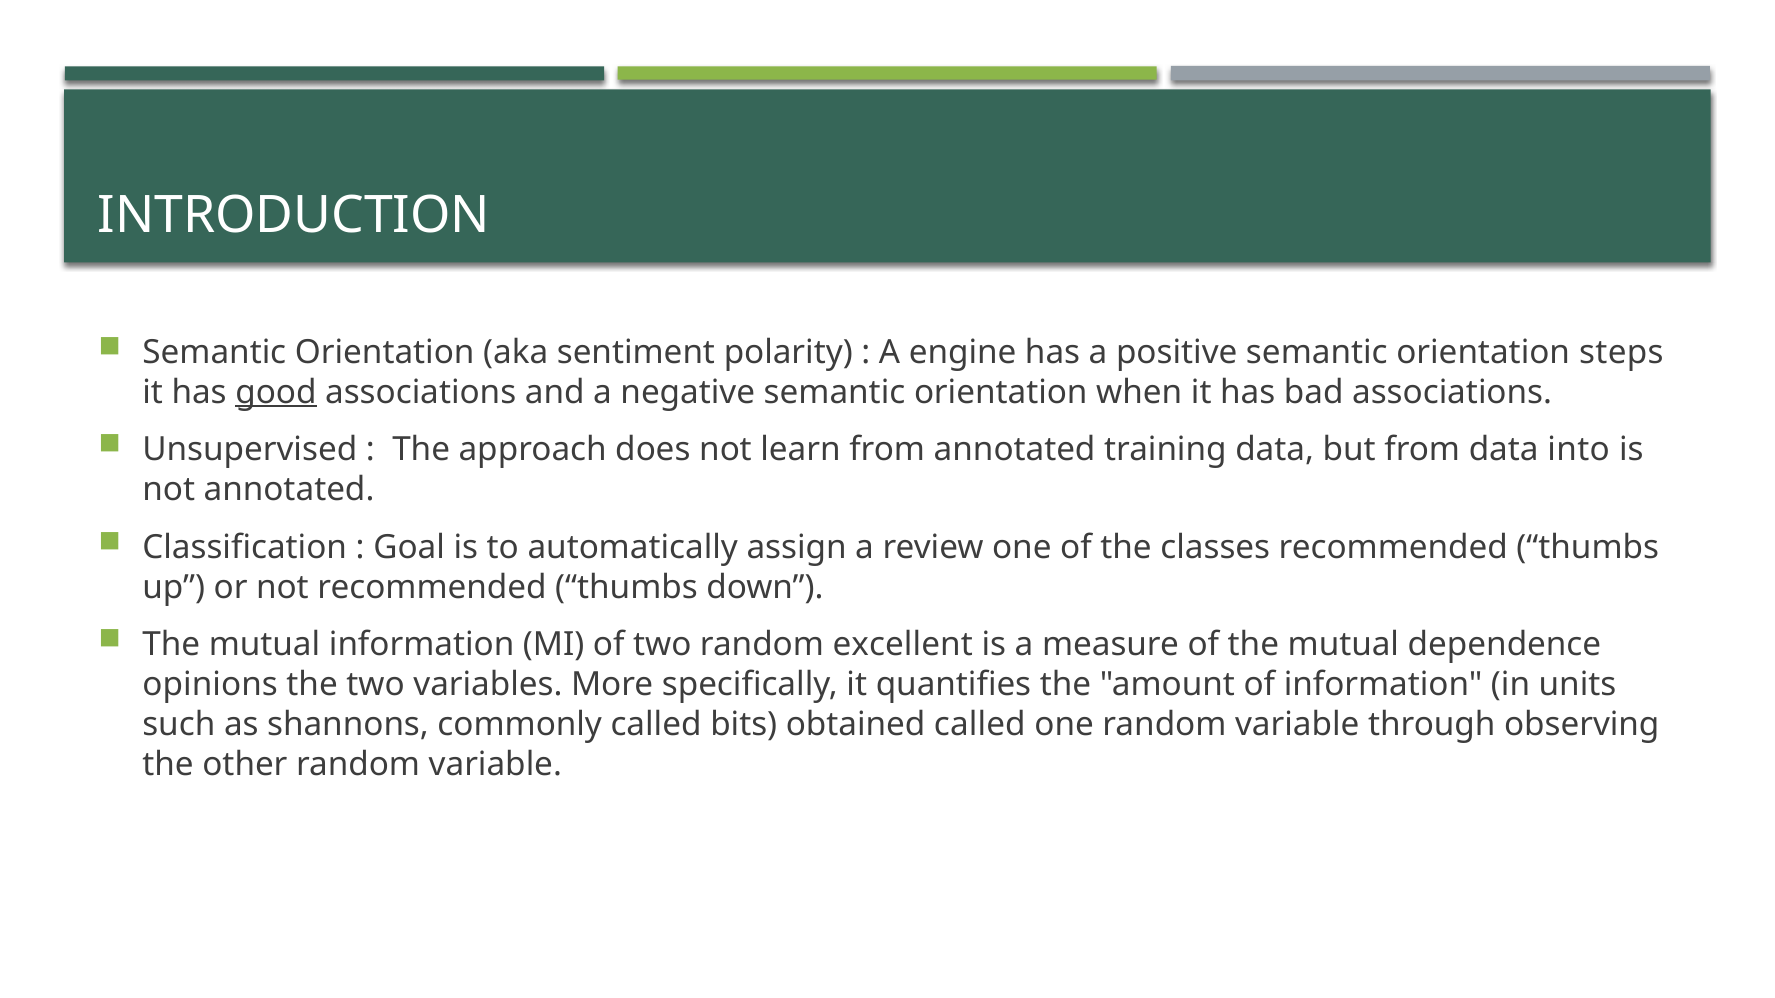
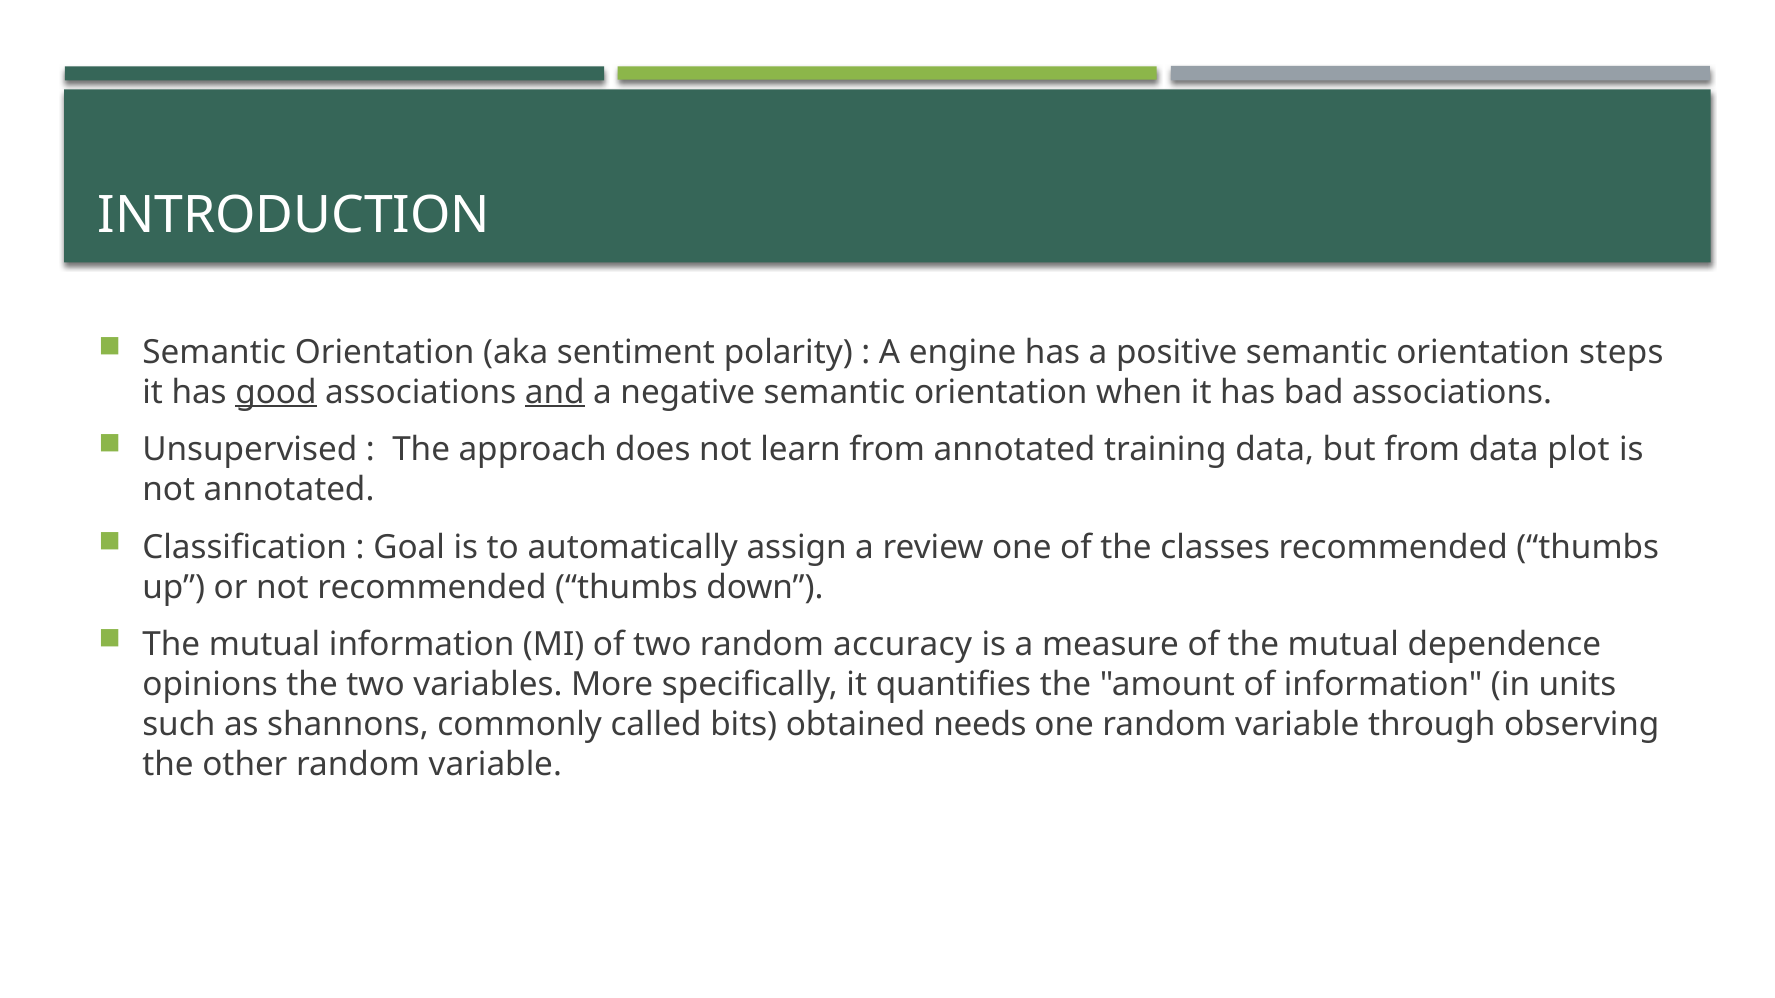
and underline: none -> present
into: into -> plot
excellent: excellent -> accuracy
obtained called: called -> needs
